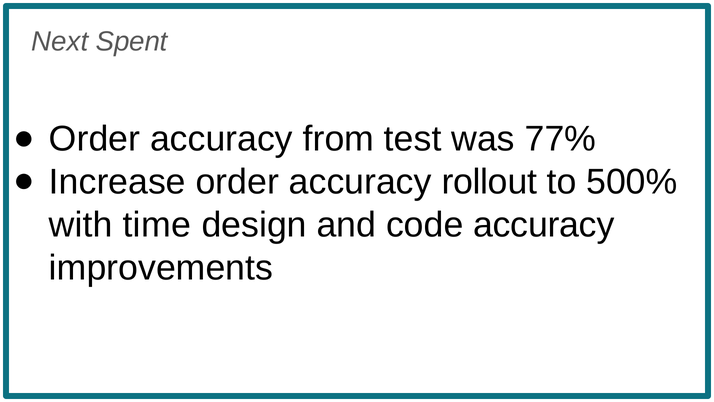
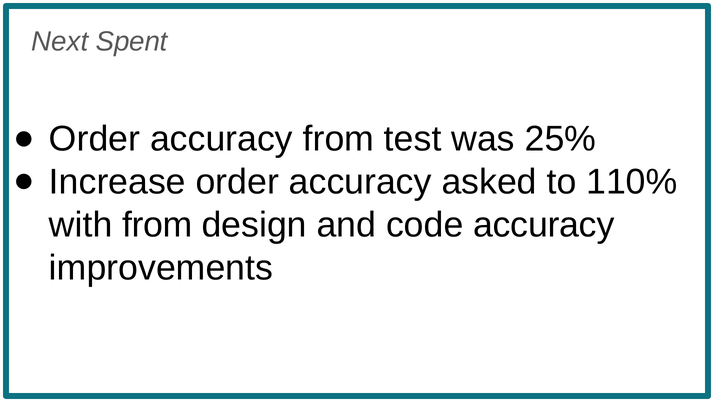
77%: 77% -> 25%
rollout: rollout -> asked
500%: 500% -> 110%
with time: time -> from
